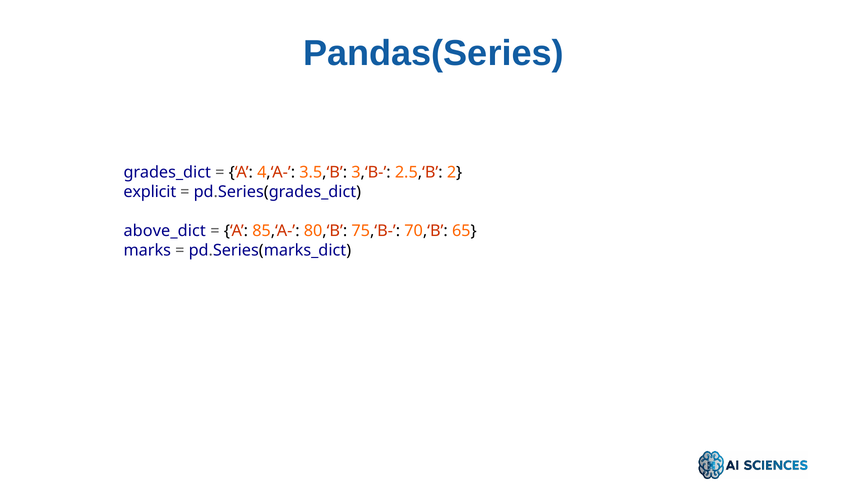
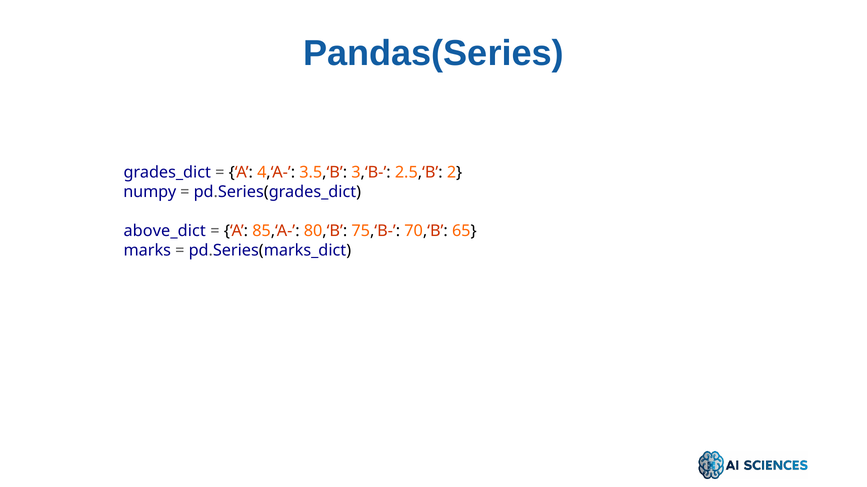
explicit: explicit -> numpy
